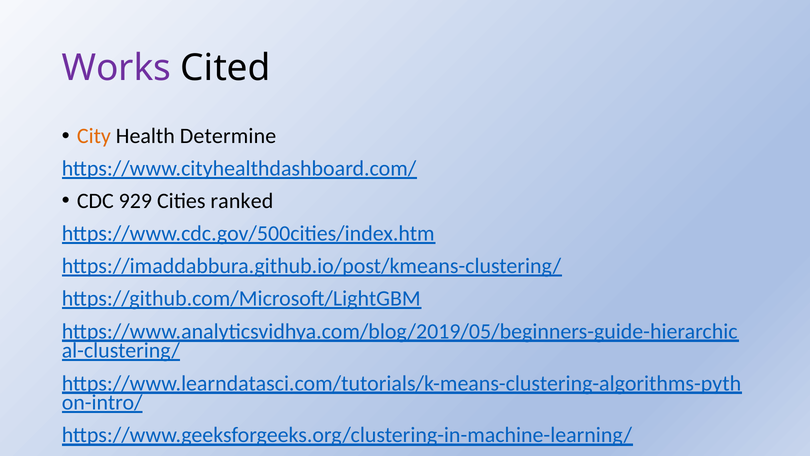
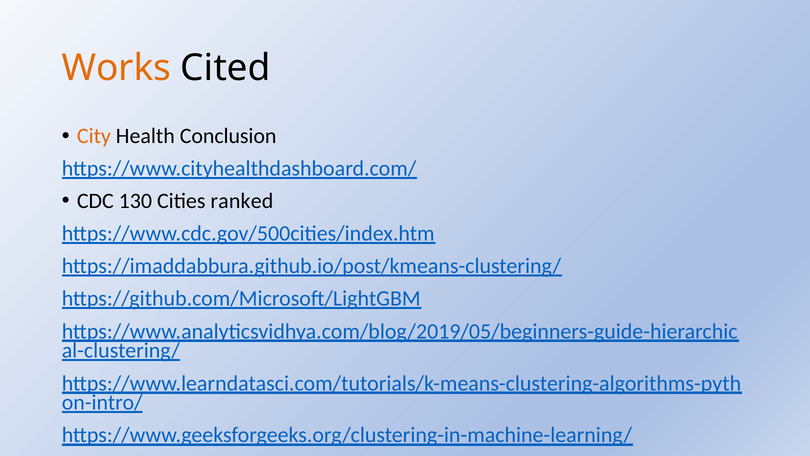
Works colour: purple -> orange
Determine: Determine -> Conclusion
929: 929 -> 130
